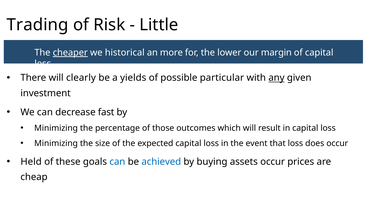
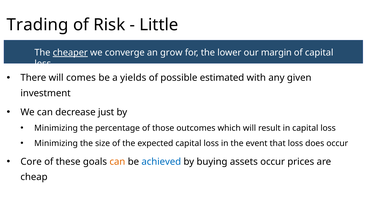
historical: historical -> converge
more: more -> grow
clearly: clearly -> comes
particular: particular -> estimated
any underline: present -> none
fast: fast -> just
Held: Held -> Core
can at (117, 162) colour: blue -> orange
